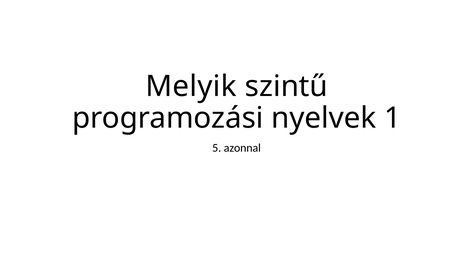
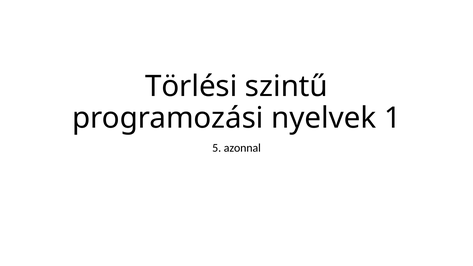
Melyik: Melyik -> Törlési
